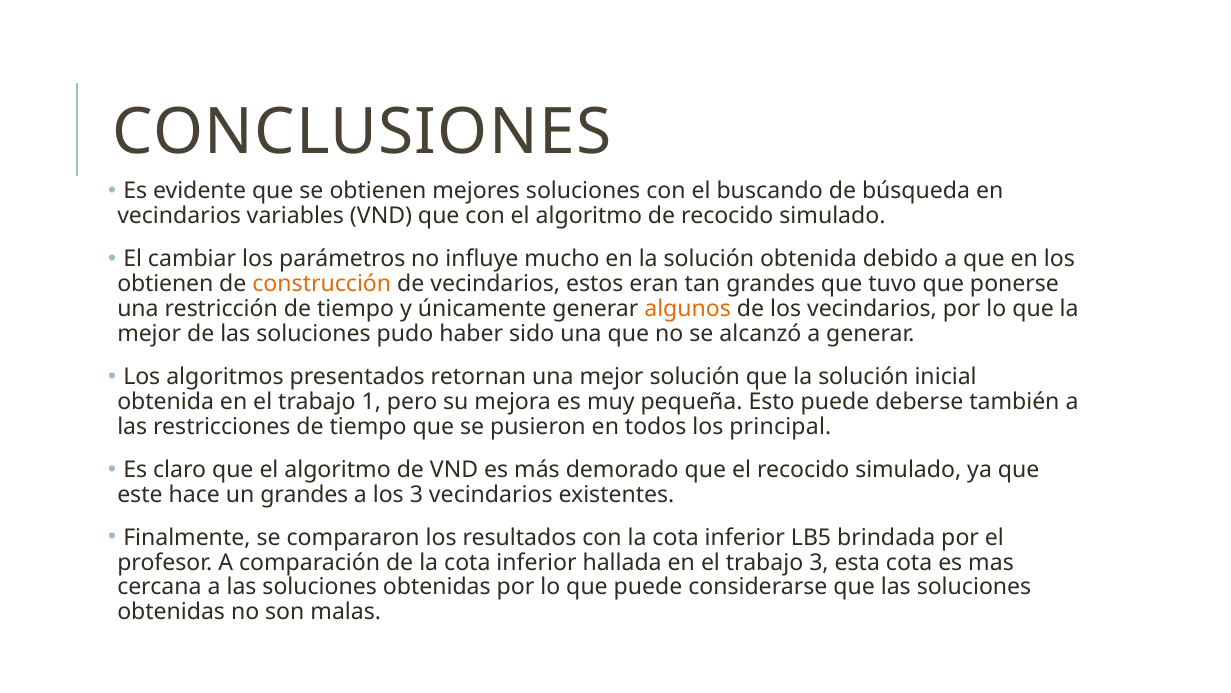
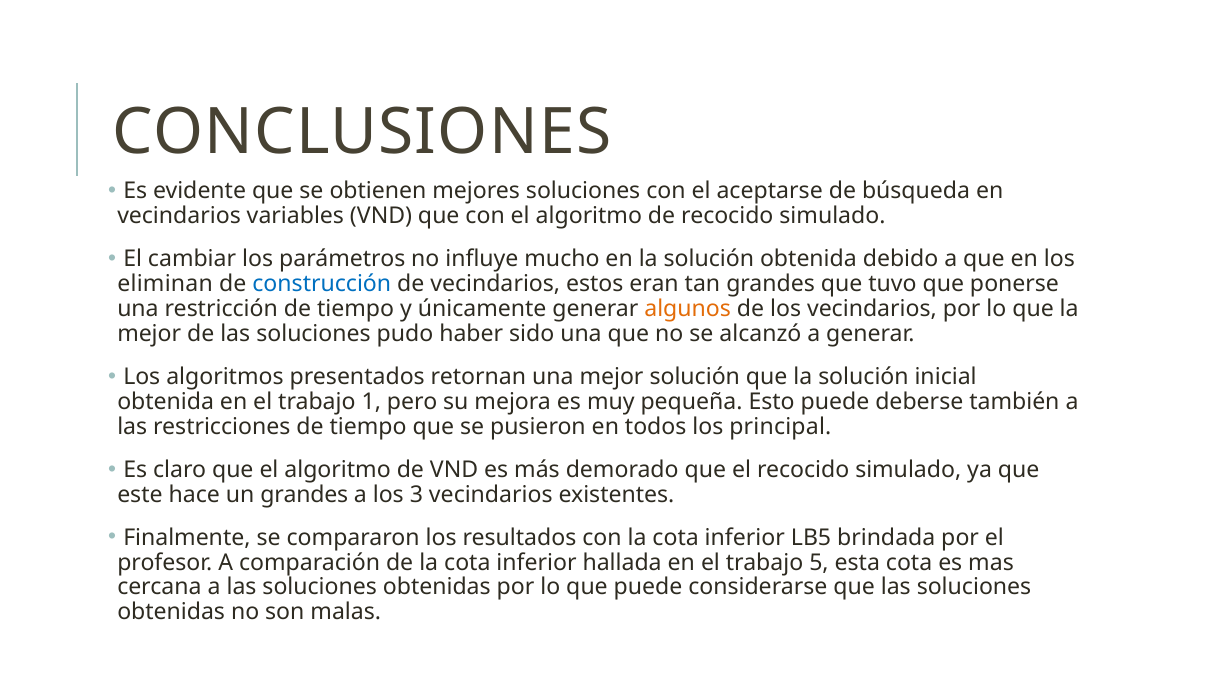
buscando: buscando -> aceptarse
obtienen at (165, 284): obtienen -> eliminan
construcción colour: orange -> blue
trabajo 3: 3 -> 5
